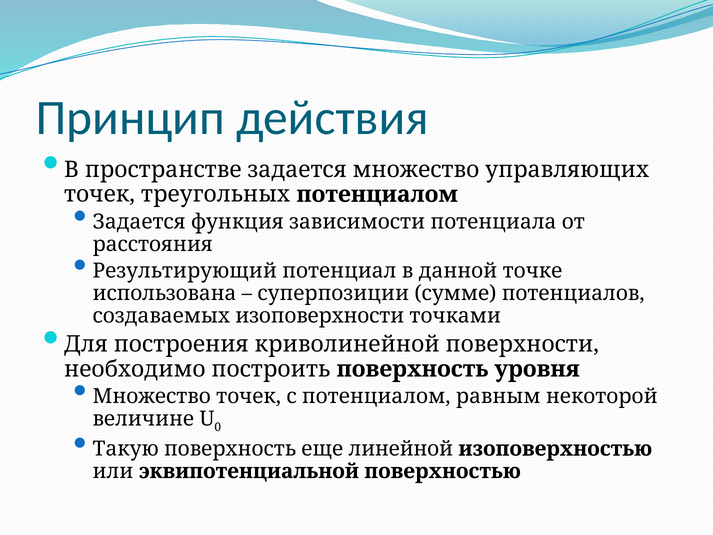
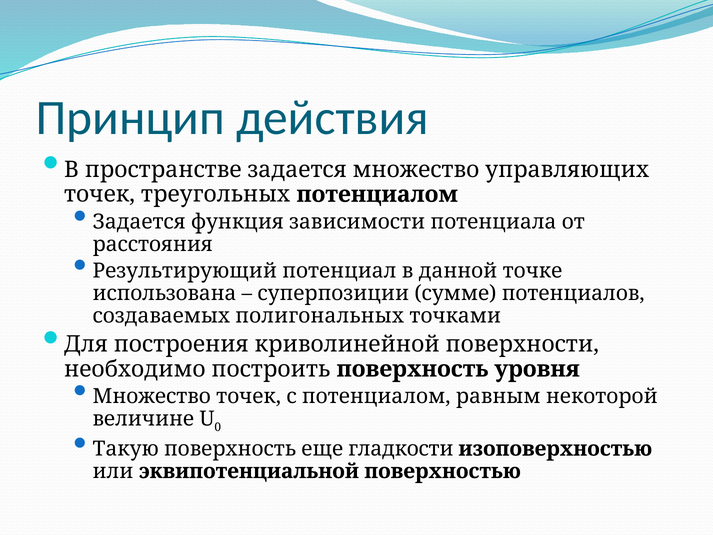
изоповерхности: изоповерхности -> полигональных
линейной: линейной -> гладкости
